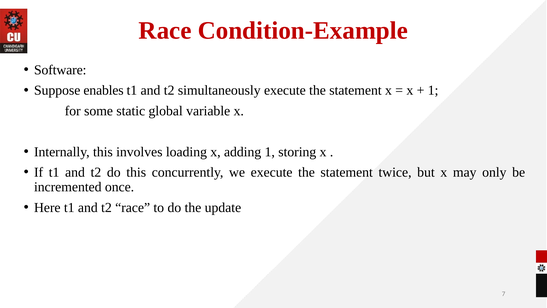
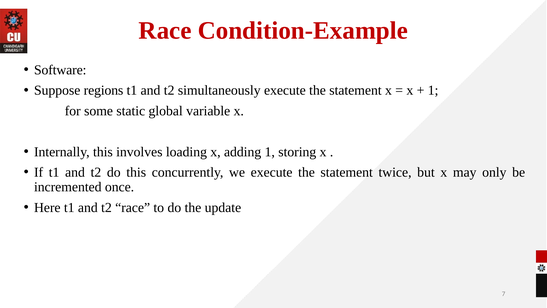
enables: enables -> regions
